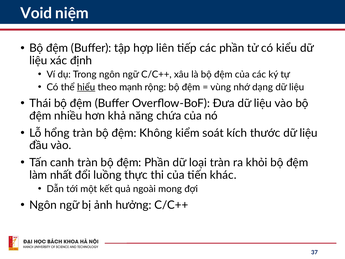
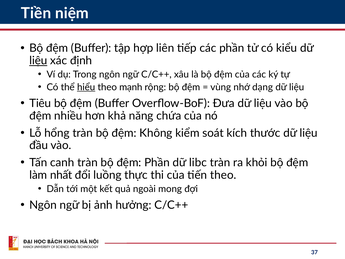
Void: Void -> Tiền
liệu at (38, 61) underline: none -> present
Thái: Thái -> Tiêu
loại: loại -> libc
tiến khác: khác -> theo
